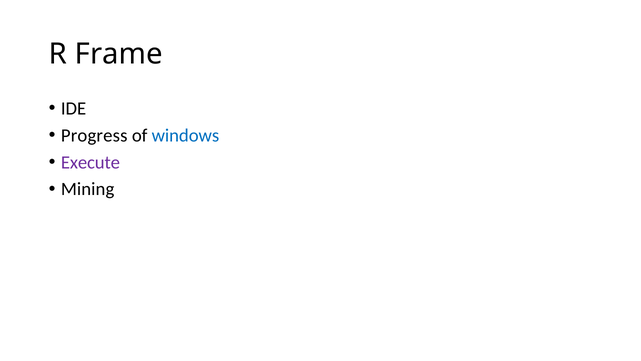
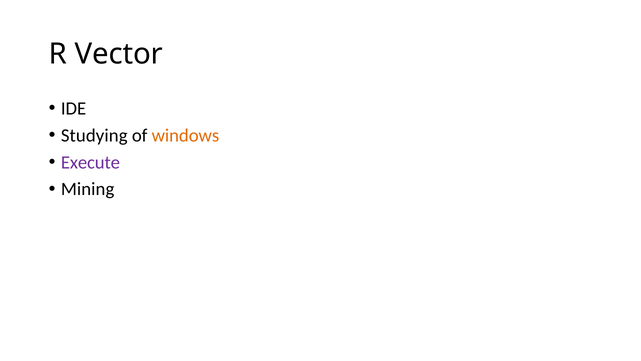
Frame: Frame -> Vector
Progress: Progress -> Studying
windows colour: blue -> orange
